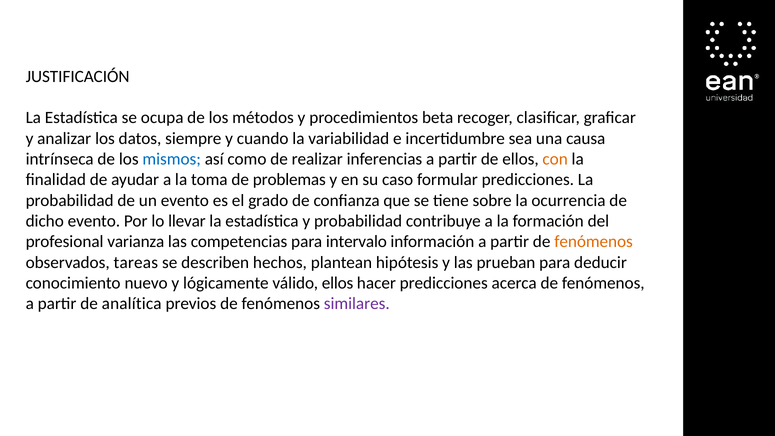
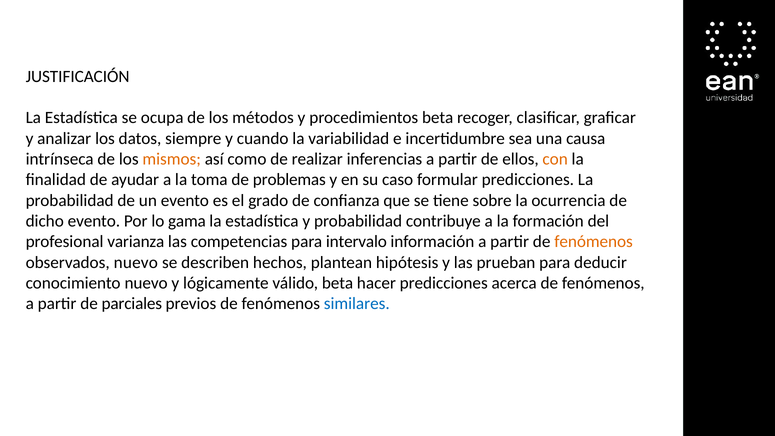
mismos colour: blue -> orange
llevar: llevar -> gama
observados tareas: tareas -> nuevo
válido ellos: ellos -> beta
analítica: analítica -> parciales
similares colour: purple -> blue
